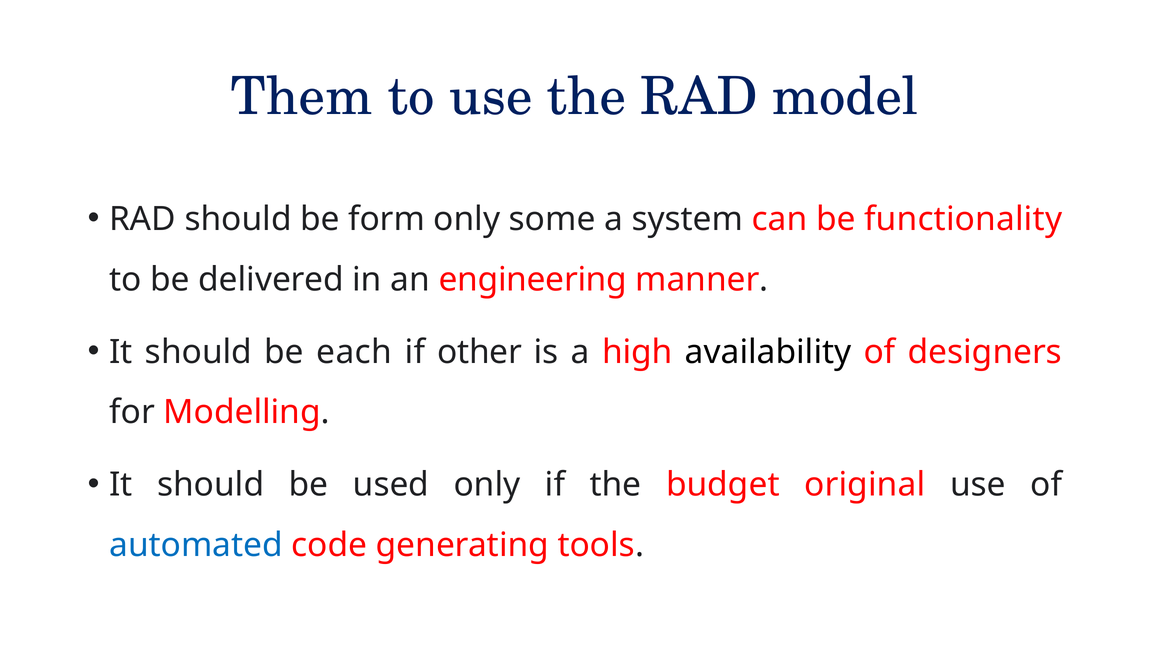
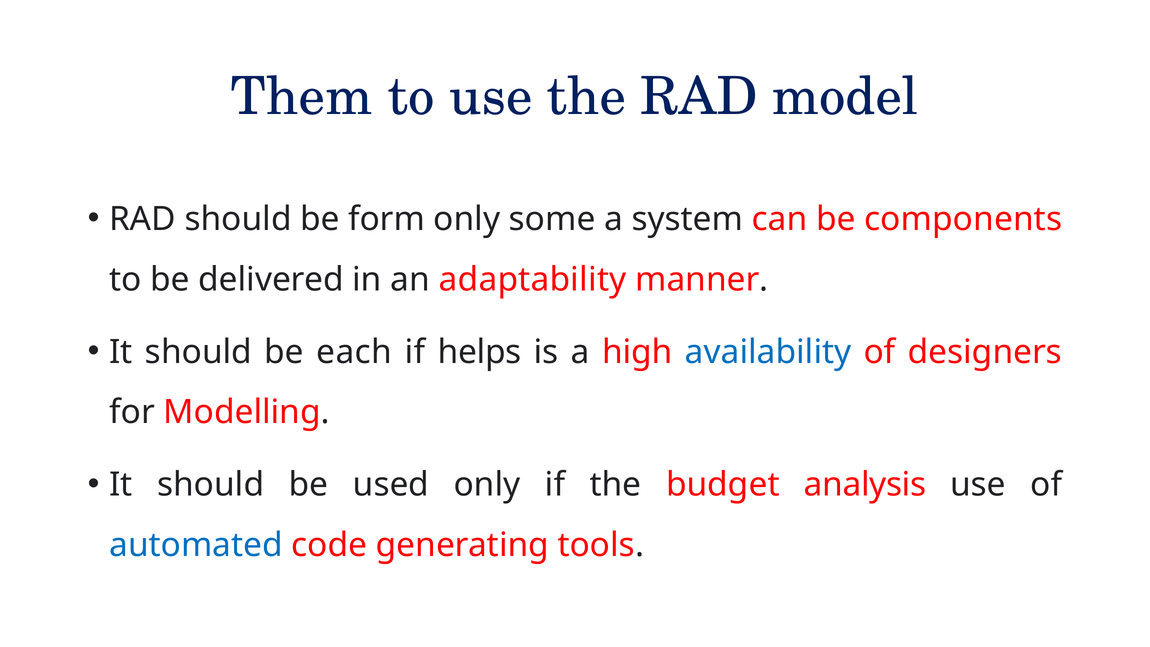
functionality: functionality -> components
engineering: engineering -> adaptability
other: other -> helps
availability colour: black -> blue
original: original -> analysis
